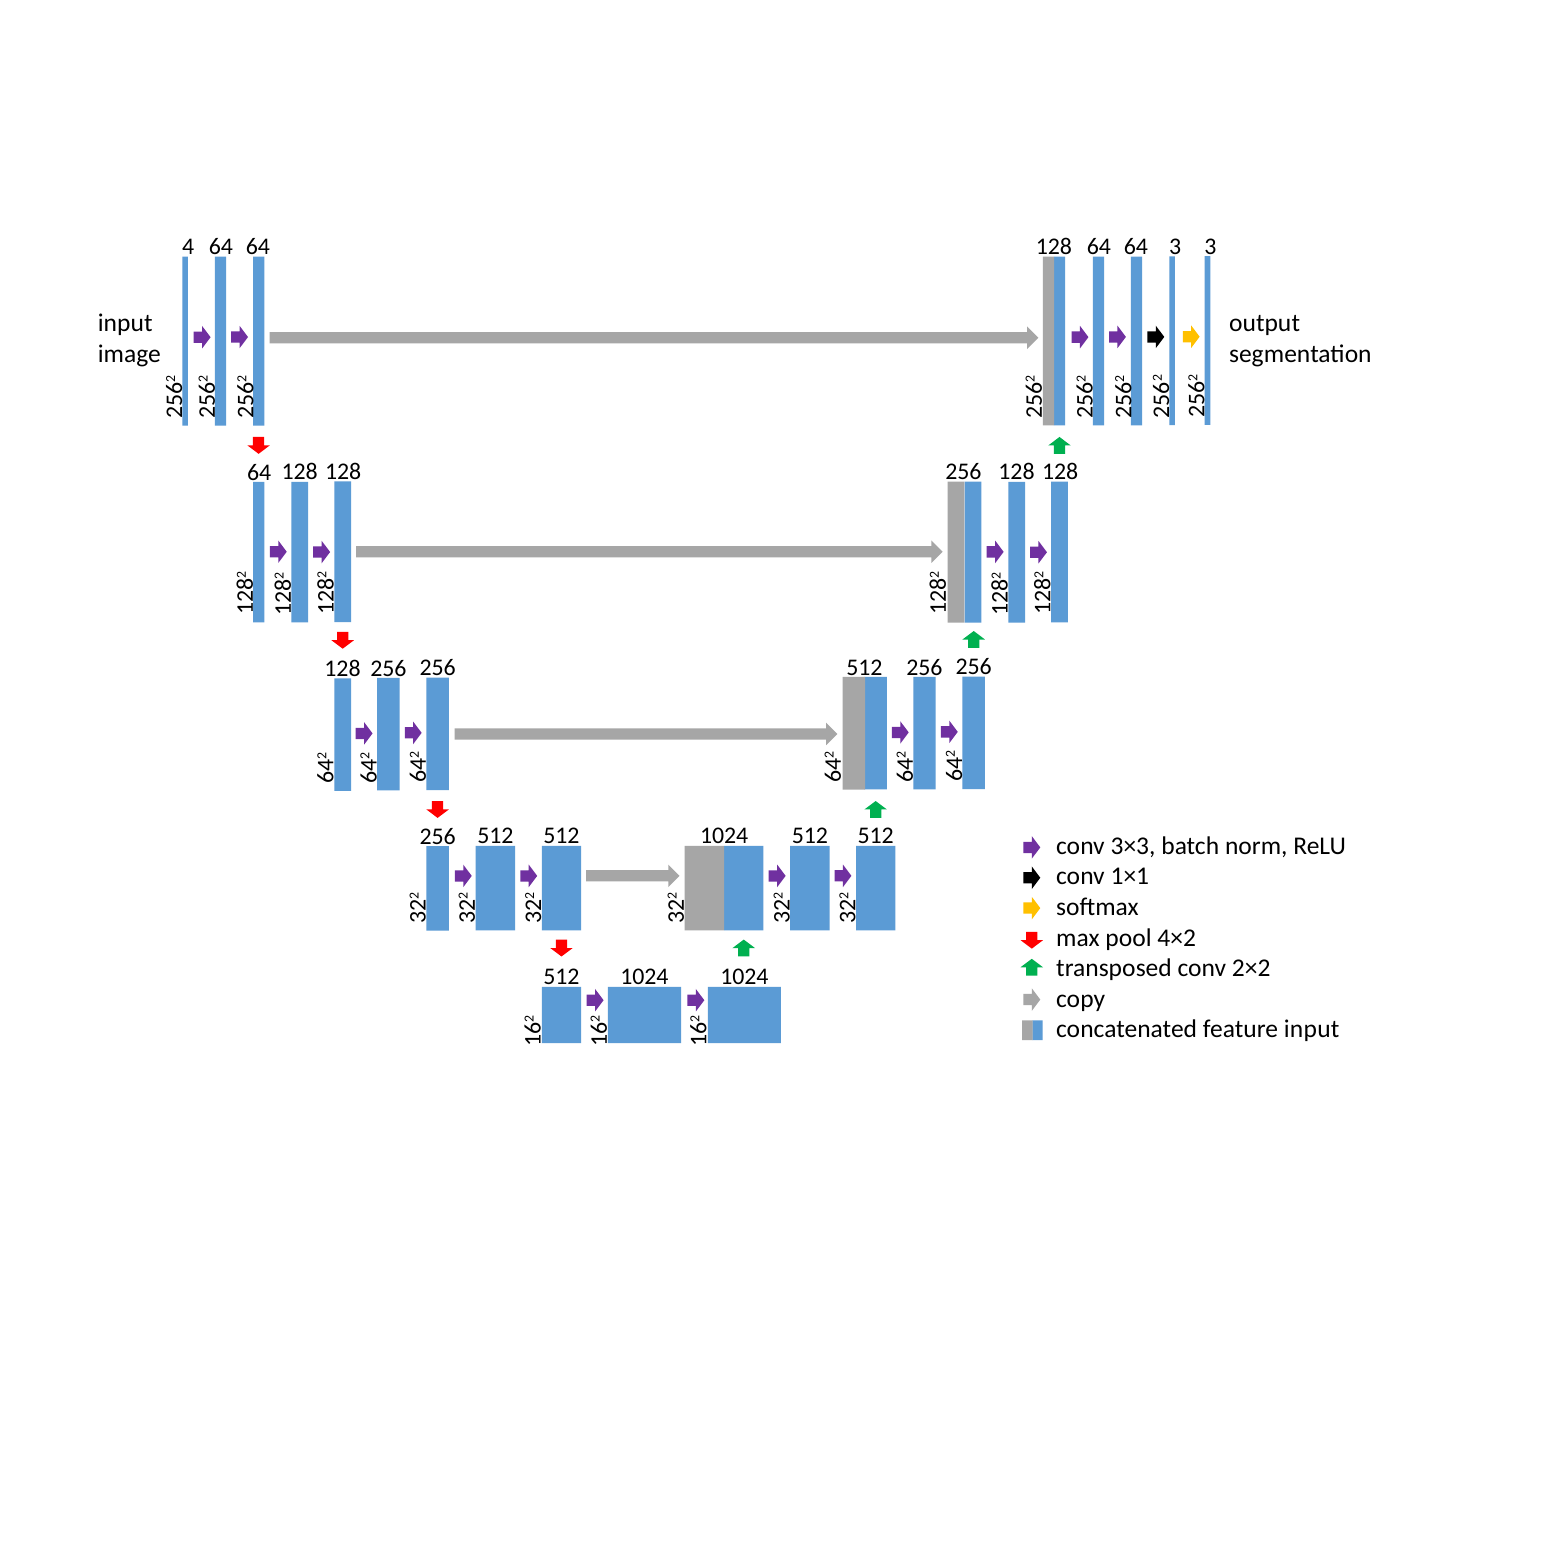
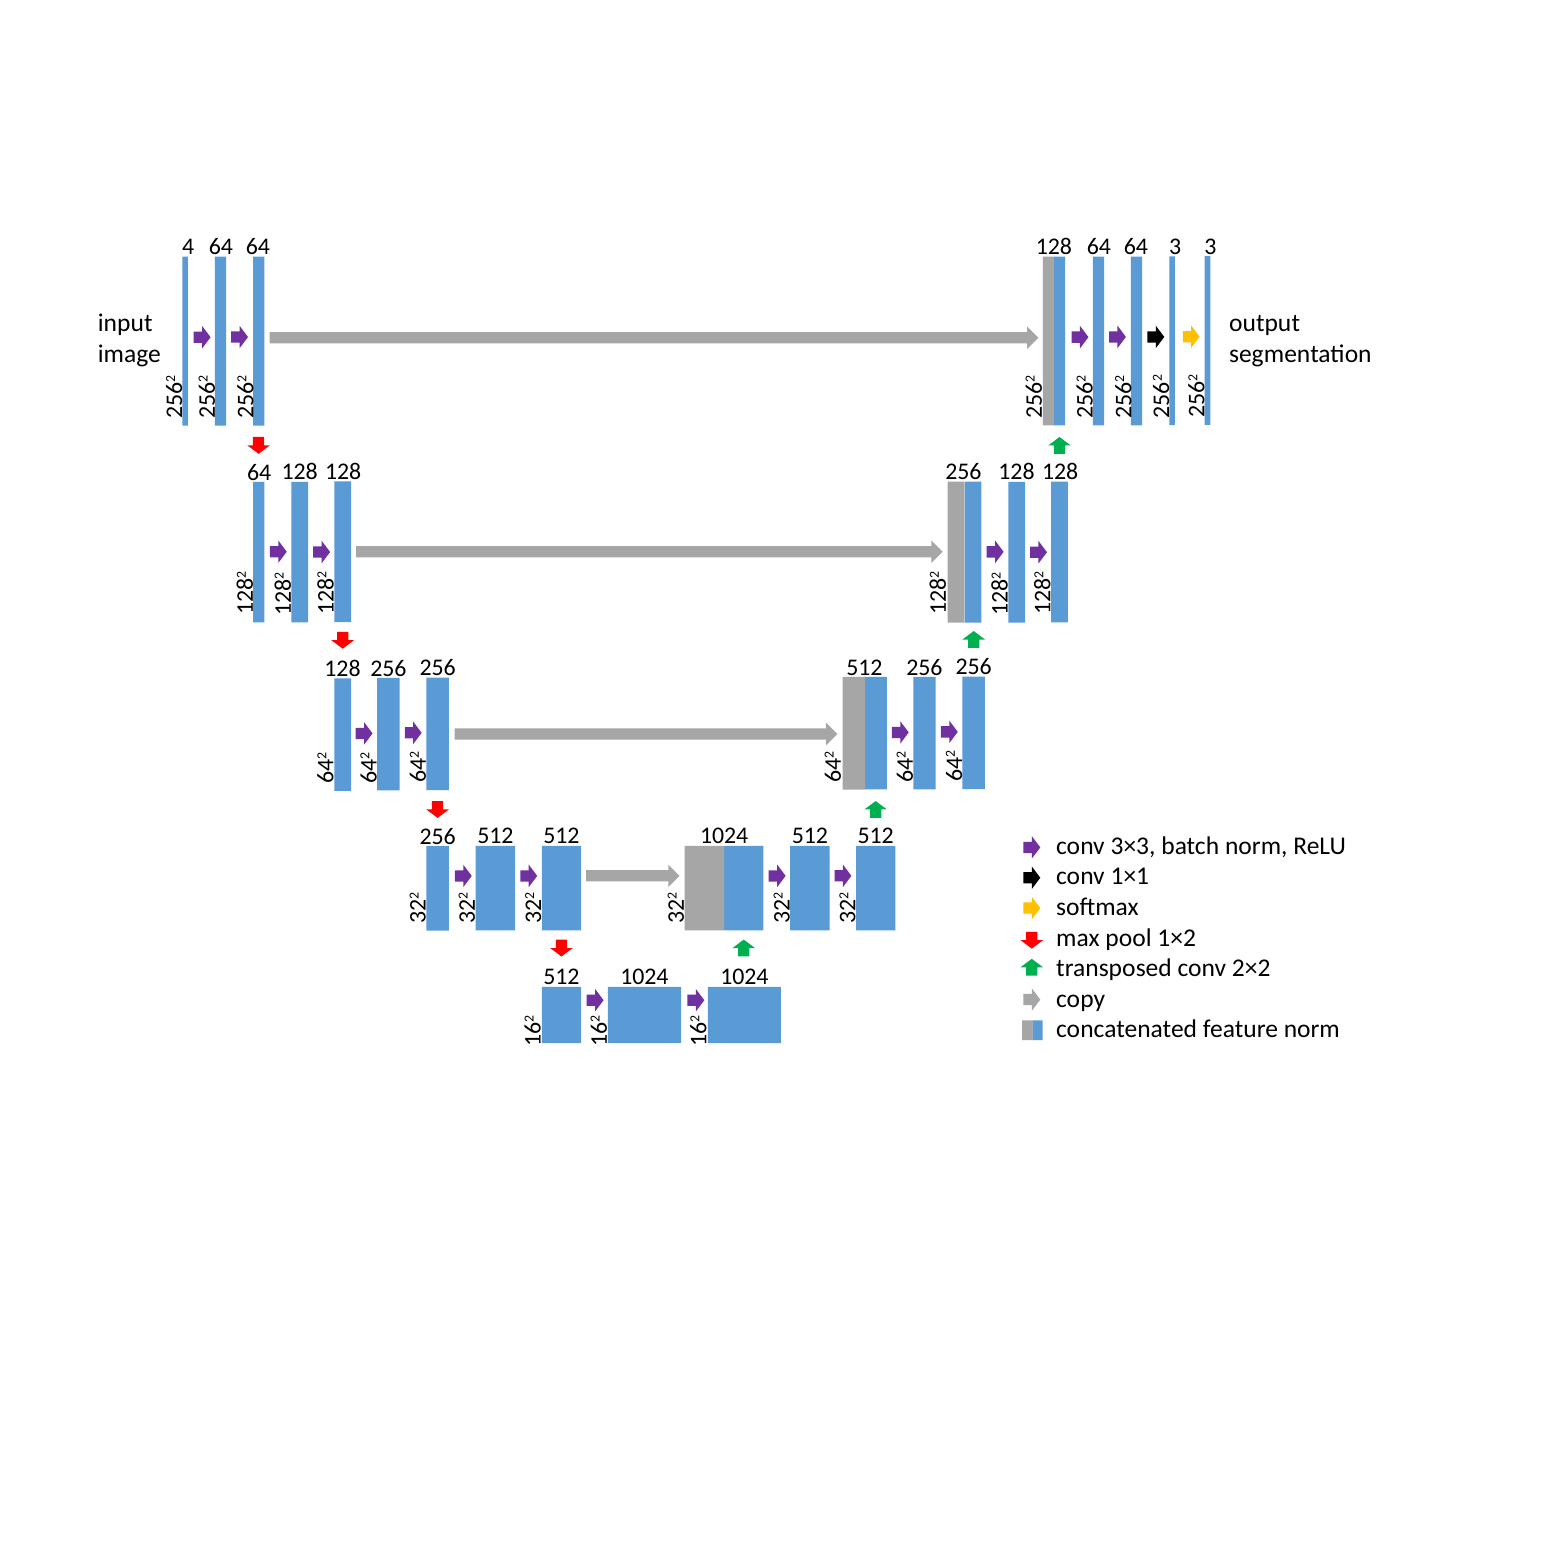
4×2: 4×2 -> 1×2
feature input: input -> norm
